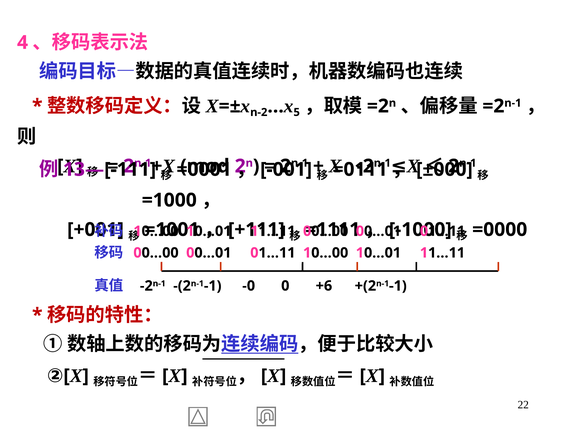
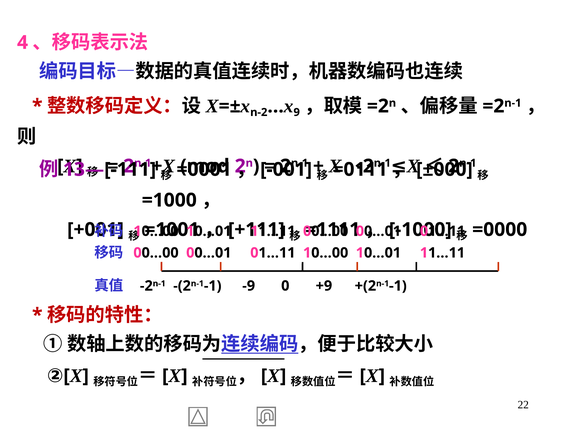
5: 5 -> 9
-0: -0 -> -9
+6: +6 -> +9
